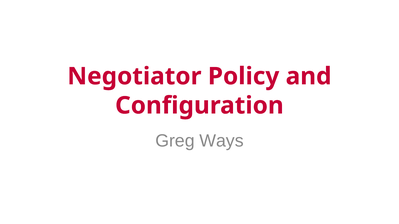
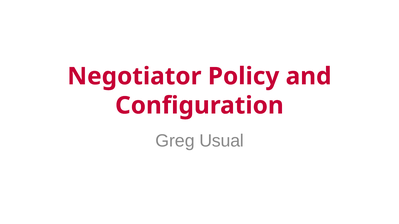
Ways: Ways -> Usual
